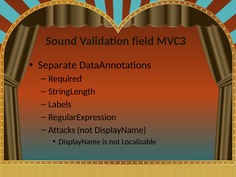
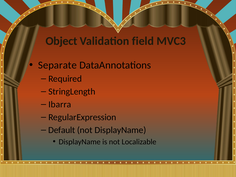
Sound: Sound -> Object
Labels: Labels -> Ibarra
Attacks: Attacks -> Default
